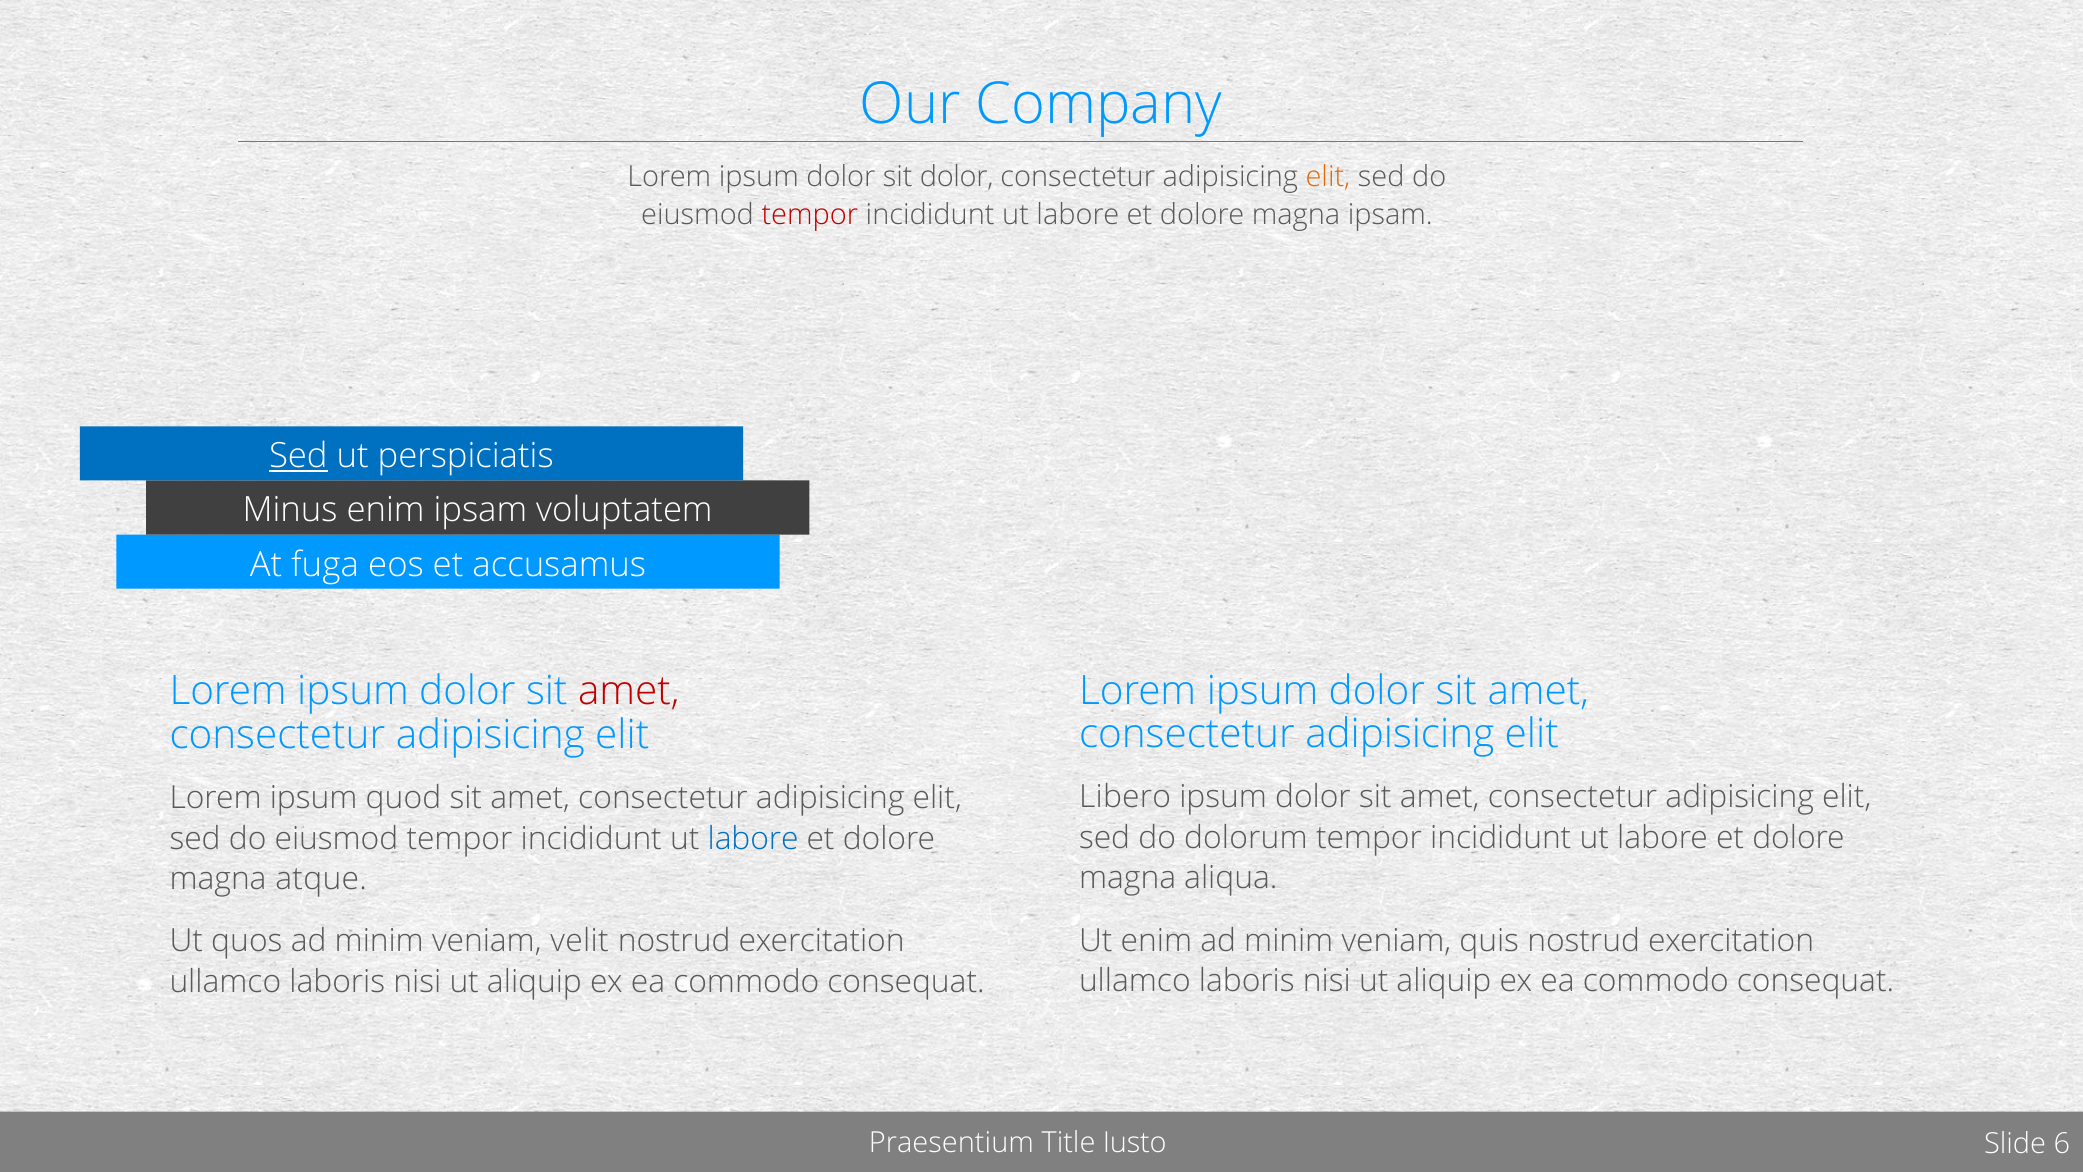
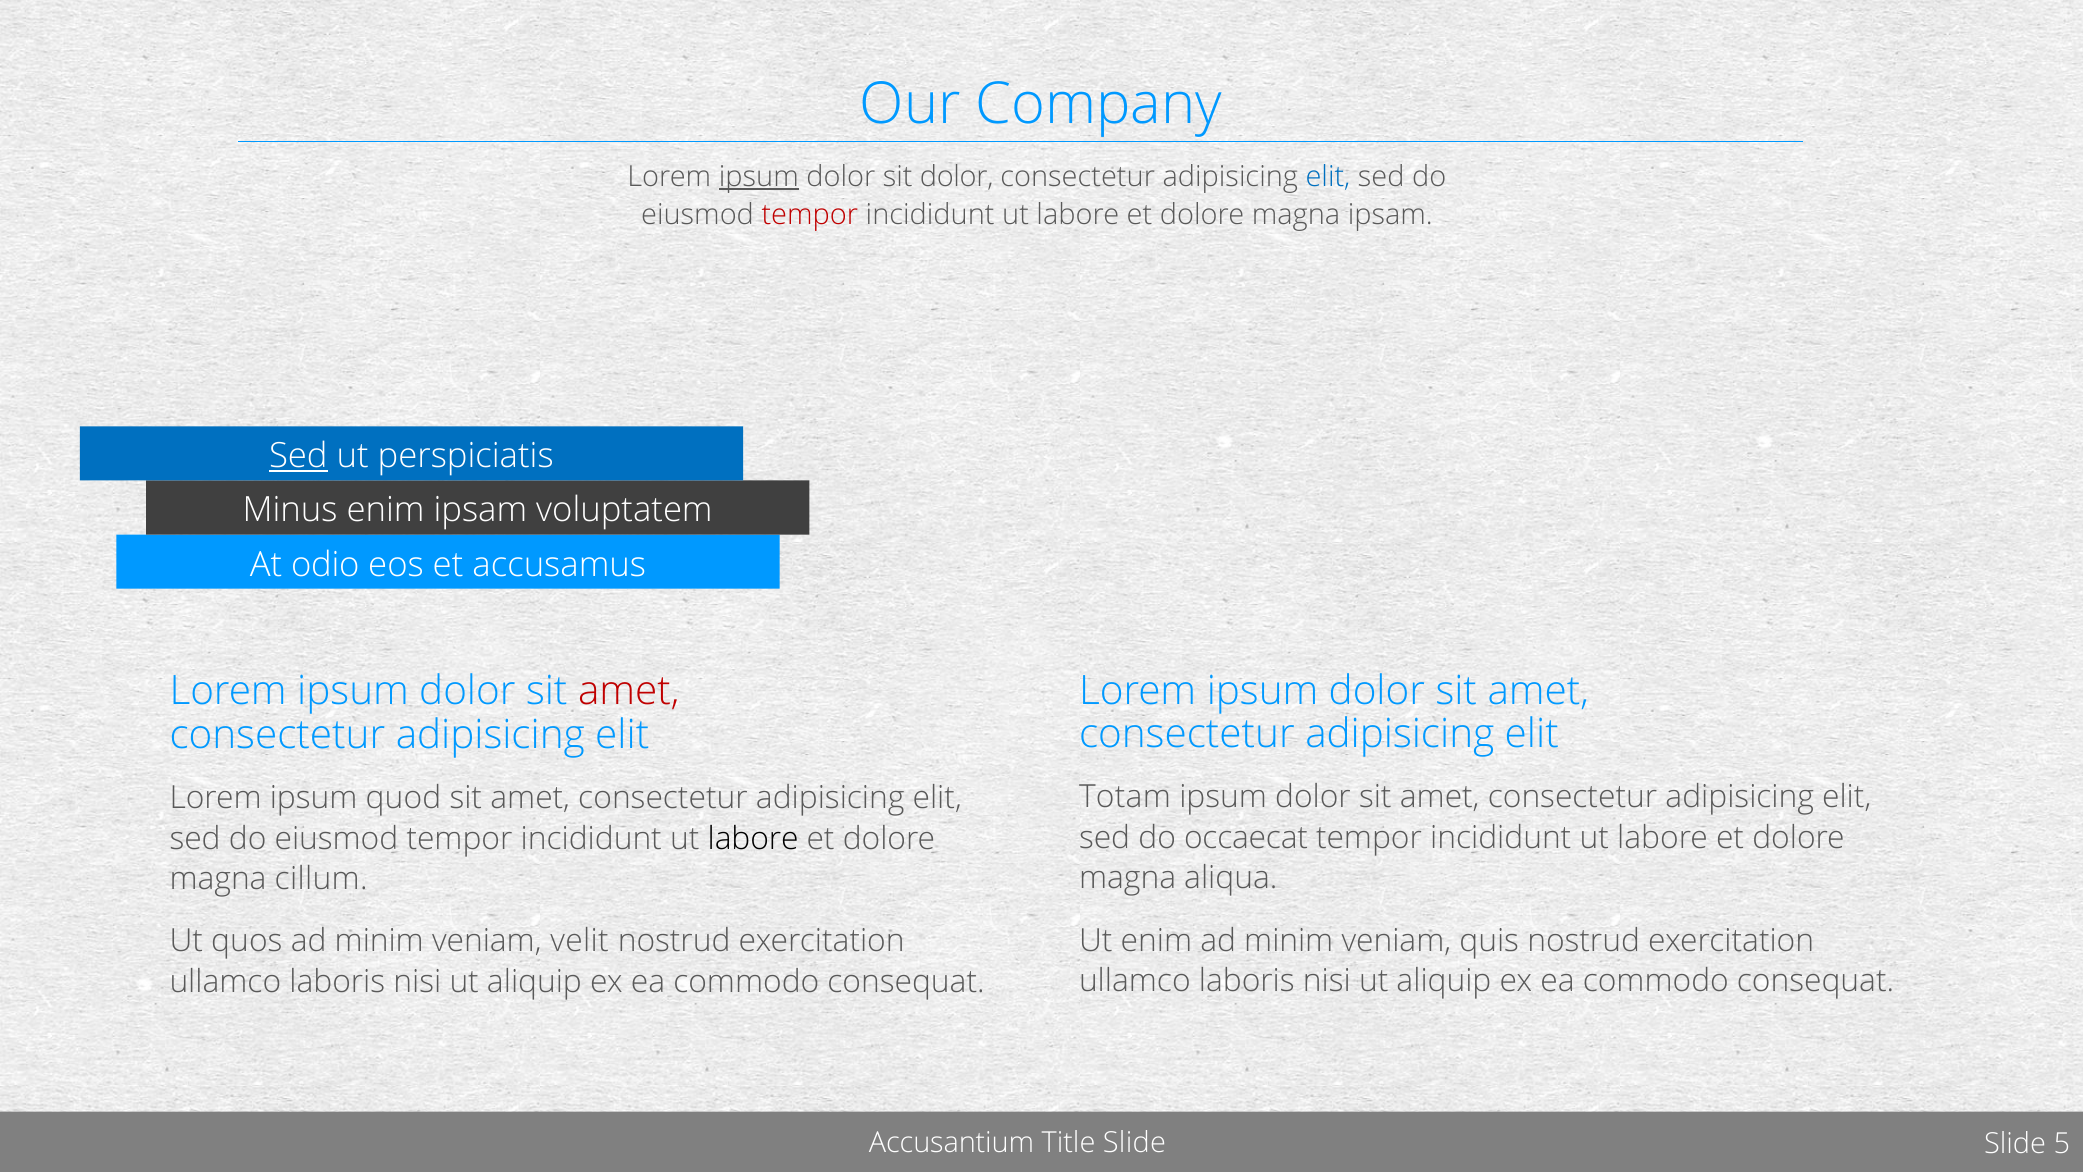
ipsum at (759, 177) underline: none -> present
elit at (1328, 177) colour: orange -> blue
fuga: fuga -> odio
Libero: Libero -> Totam
dolorum: dolorum -> occaecat
labore at (753, 838) colour: blue -> black
atque: atque -> cillum
Praesentium: Praesentium -> Accusantium
Title Iusto: Iusto -> Slide
6: 6 -> 5
